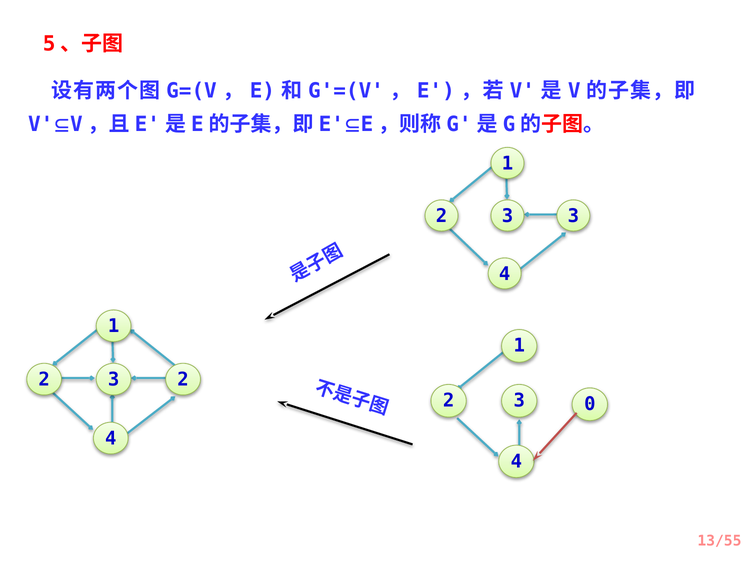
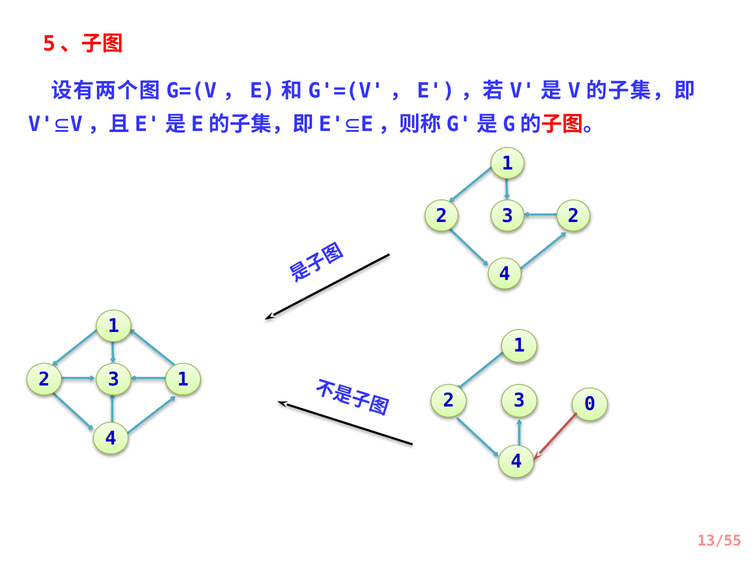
3 3: 3 -> 2
2 at (183, 380): 2 -> 1
